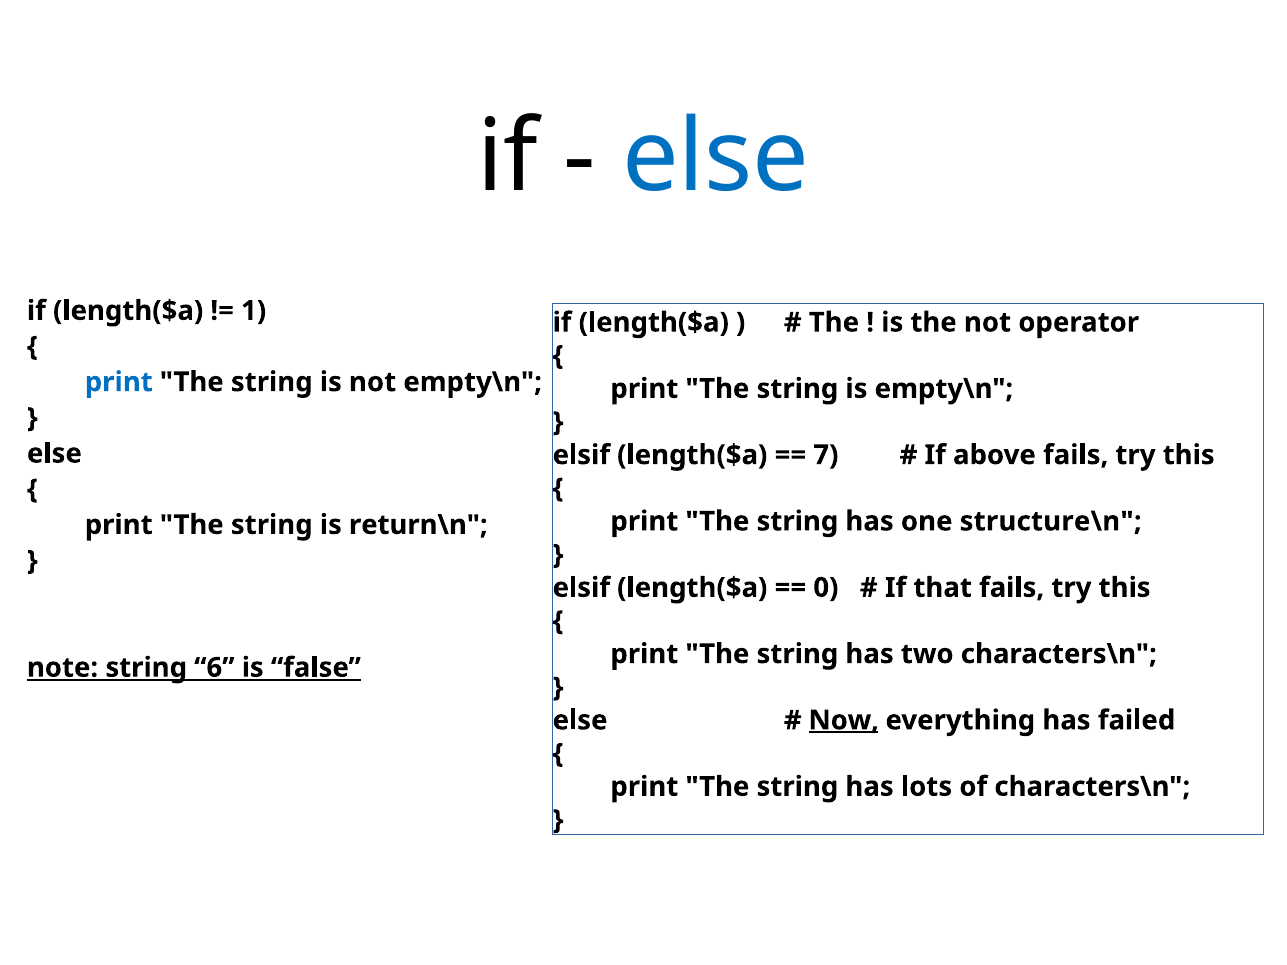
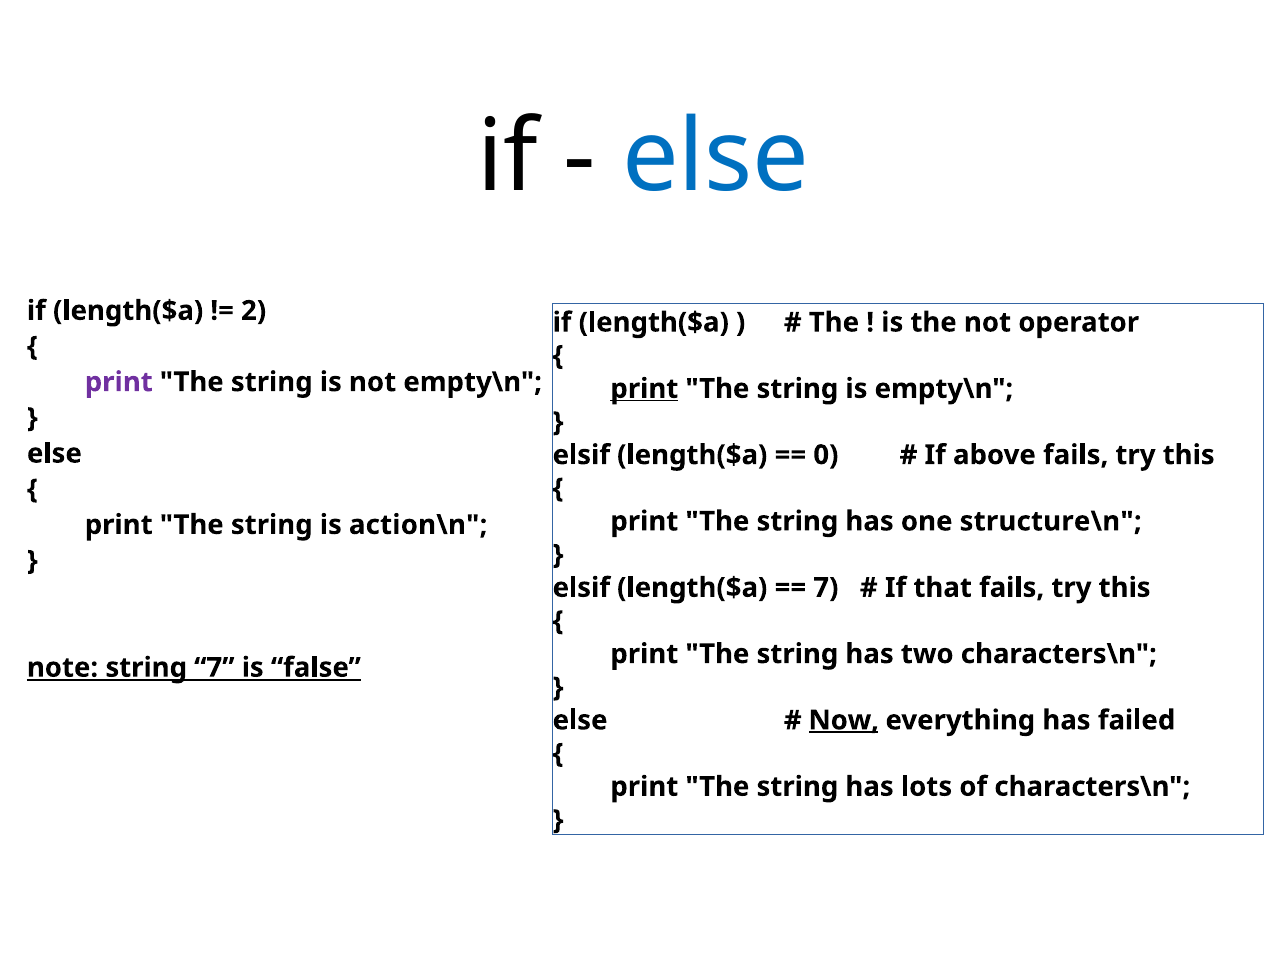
1: 1 -> 2
print at (119, 382) colour: blue -> purple
print at (644, 389) underline: none -> present
7: 7 -> 0
return\n: return\n -> action\n
0 at (826, 588): 0 -> 7
string 6: 6 -> 7
